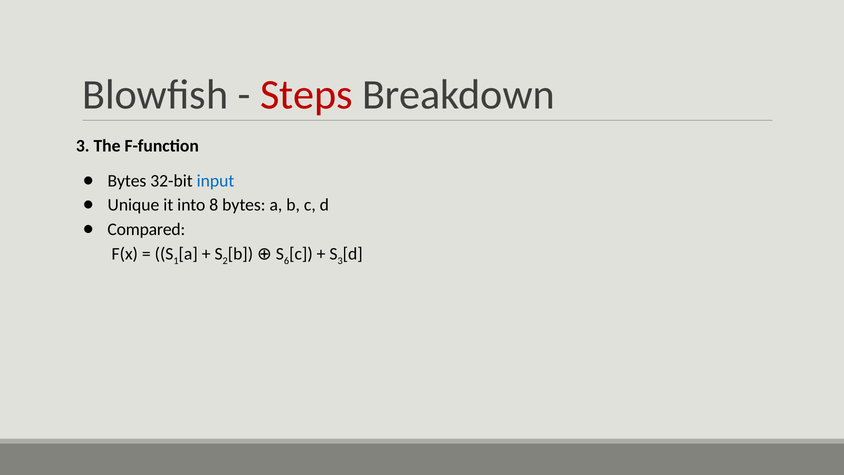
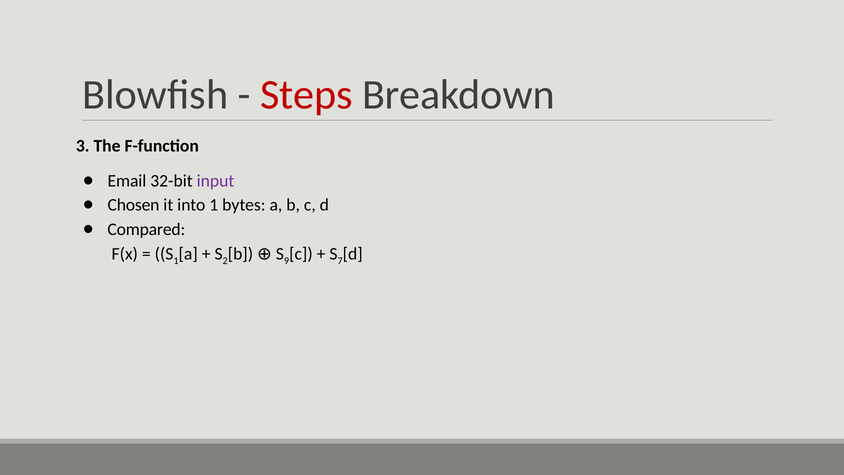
Bytes at (127, 181): Bytes -> Email
input colour: blue -> purple
Unique: Unique -> Chosen
into 8: 8 -> 1
6: 6 -> 9
3 at (340, 261): 3 -> 7
